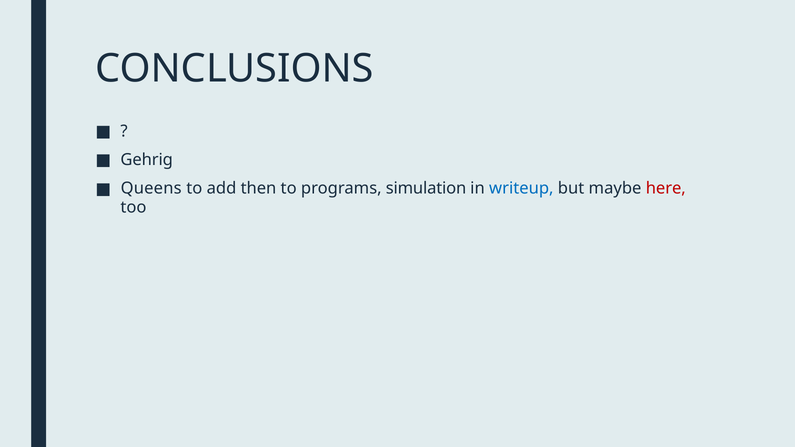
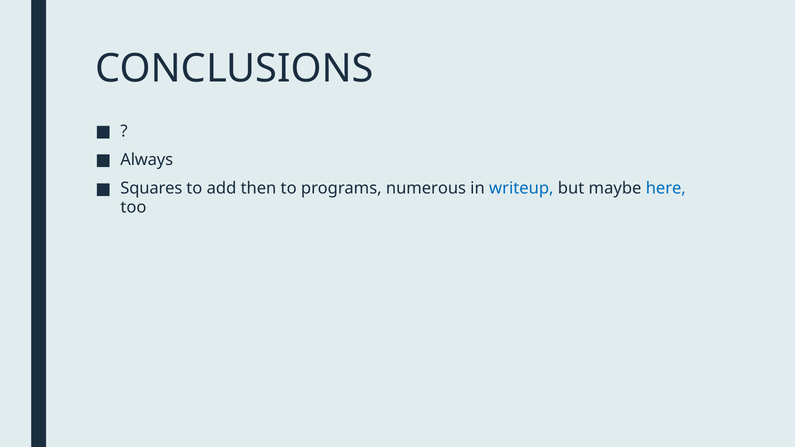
Gehrig: Gehrig -> Always
Queens: Queens -> Squares
simulation: simulation -> numerous
here colour: red -> blue
